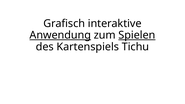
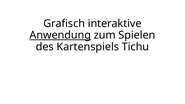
Spielen underline: present -> none
